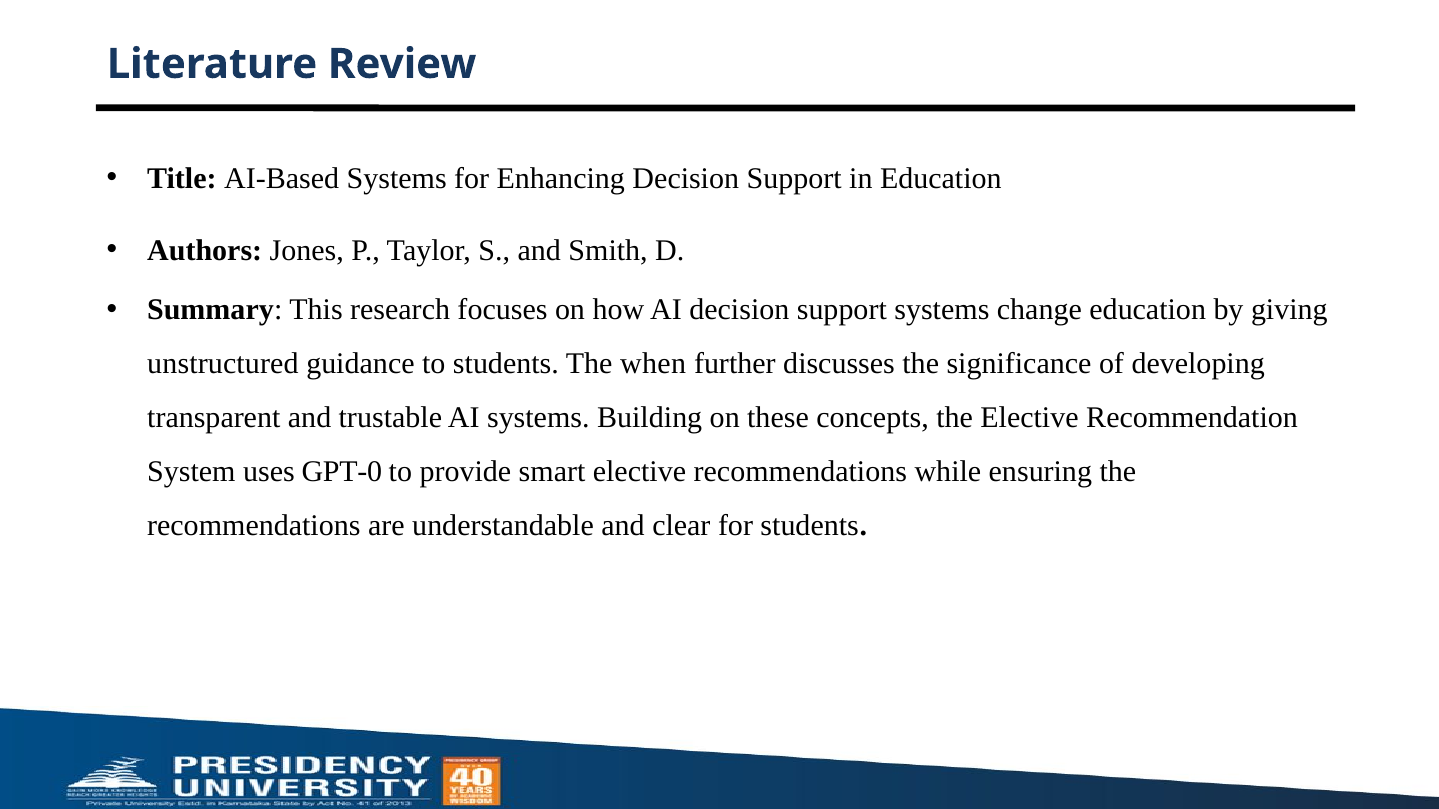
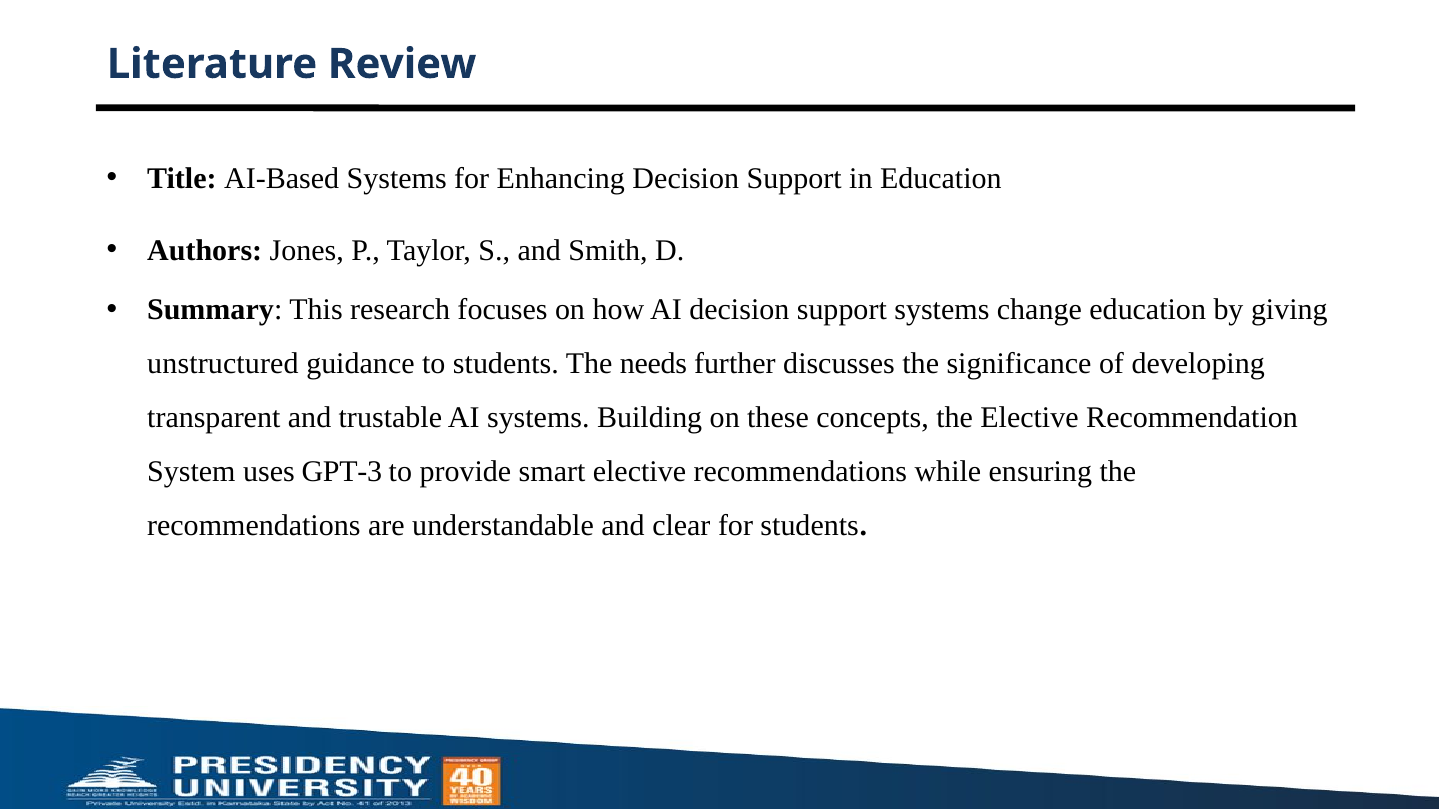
when: when -> needs
GPT-0: GPT-0 -> GPT-3
